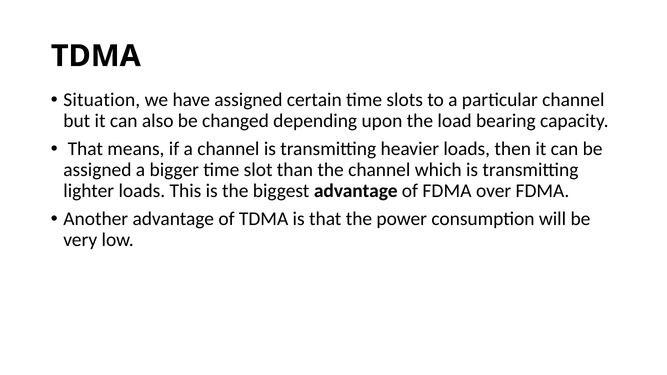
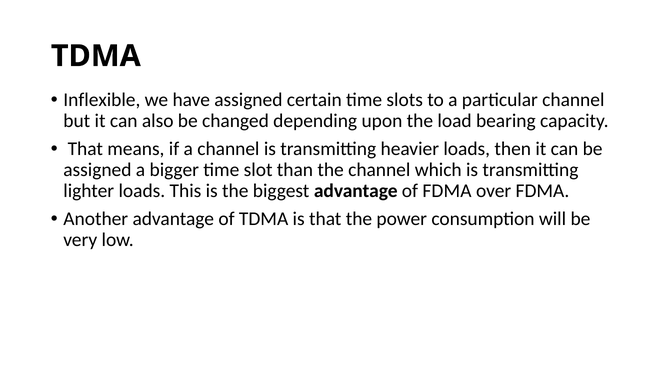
Situation: Situation -> Inflexible
